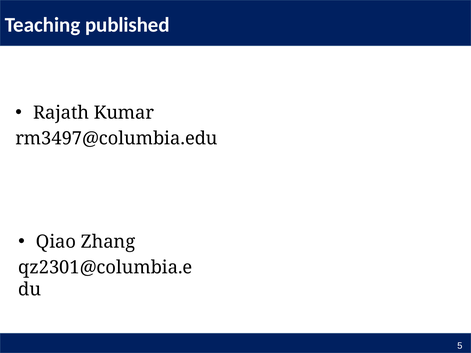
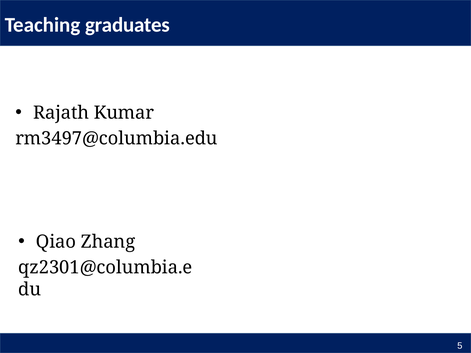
published: published -> graduates
